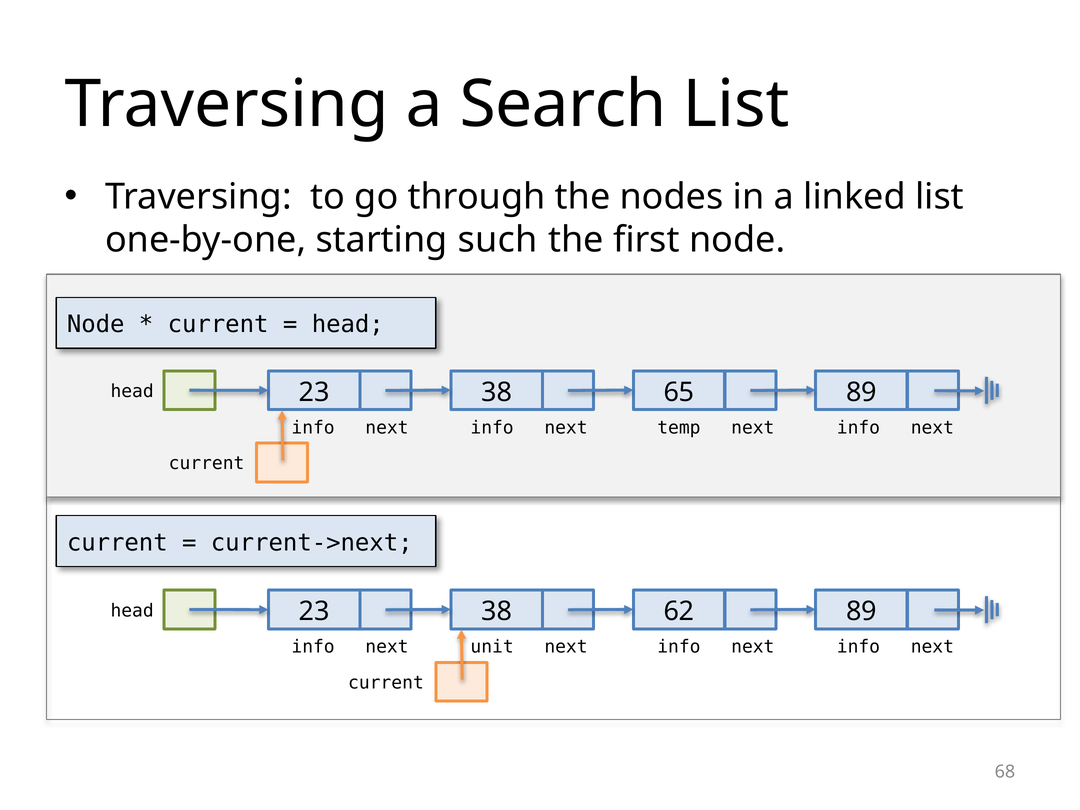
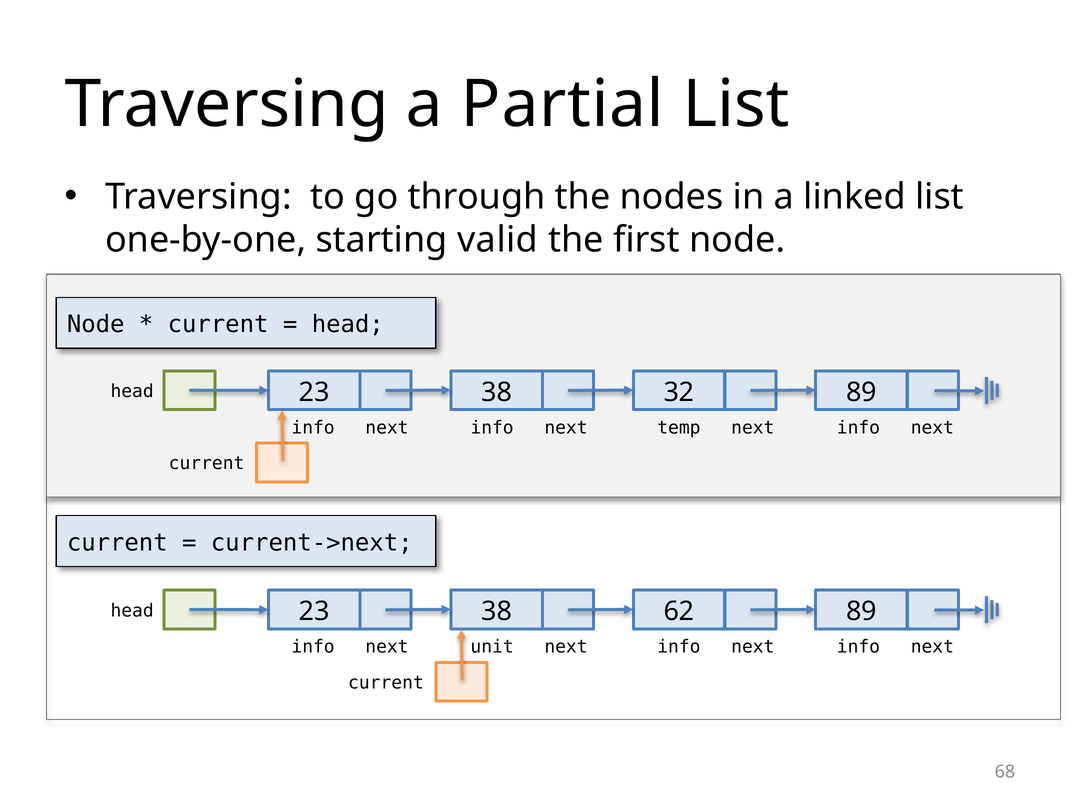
Search: Search -> Partial
such: such -> valid
65: 65 -> 32
